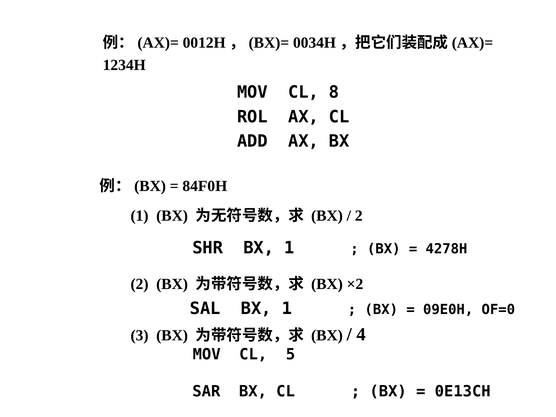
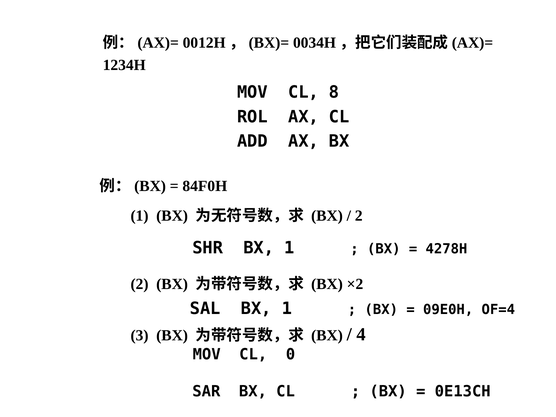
OF=0: OF=0 -> OF=4
5: 5 -> 0
